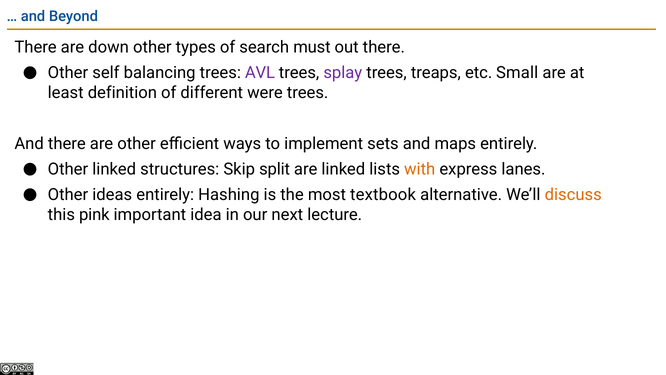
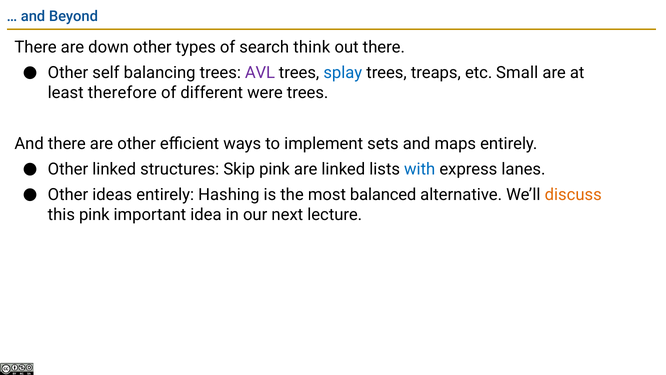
must: must -> think
splay colour: purple -> blue
definition: definition -> therefore
Skip split: split -> pink
with colour: orange -> blue
textbook: textbook -> balanced
